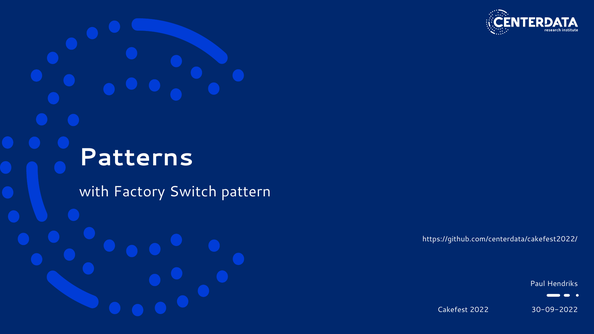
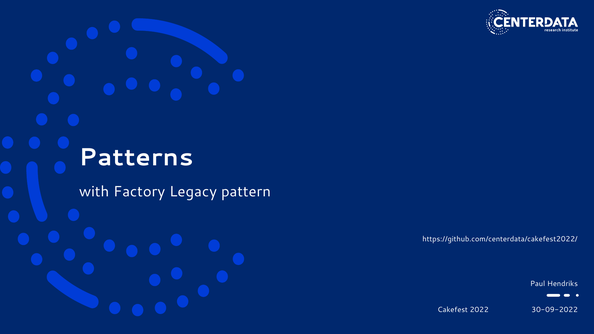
Switch: Switch -> Legacy
